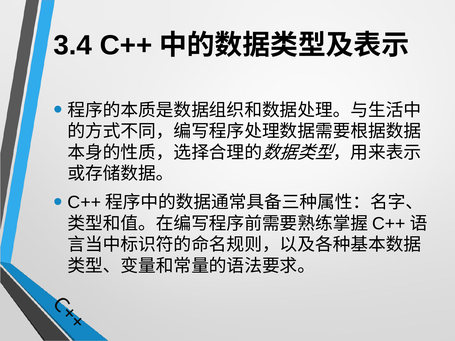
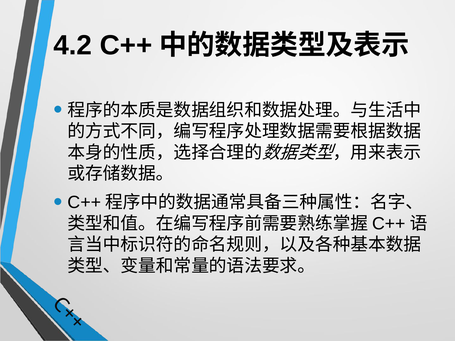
3.4: 3.4 -> 4.2
